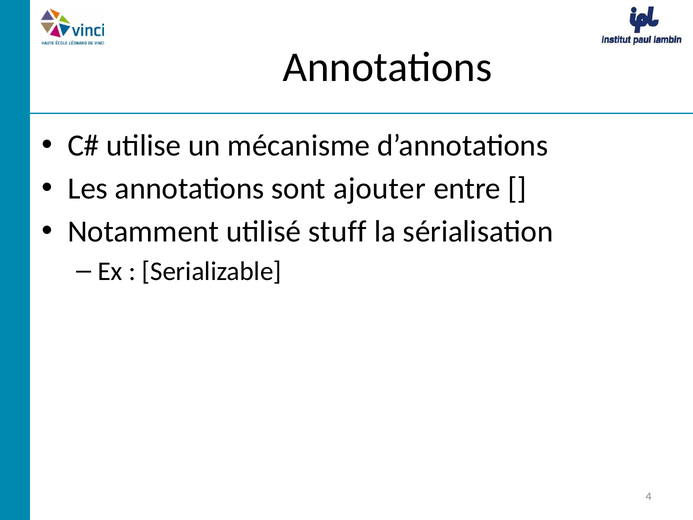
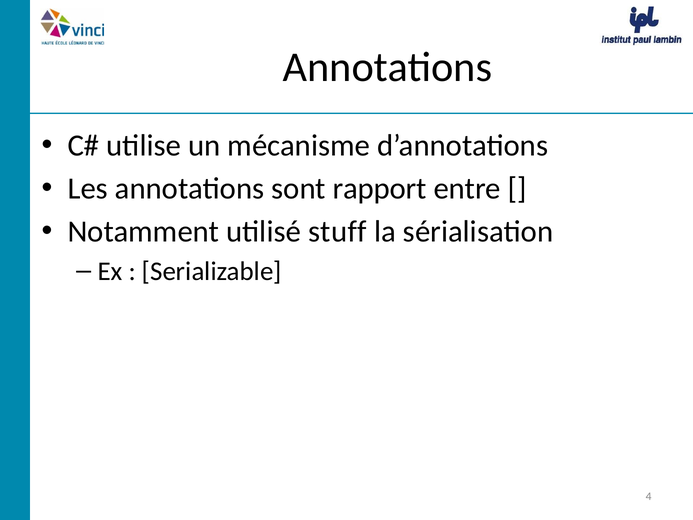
ajouter: ajouter -> rapport
